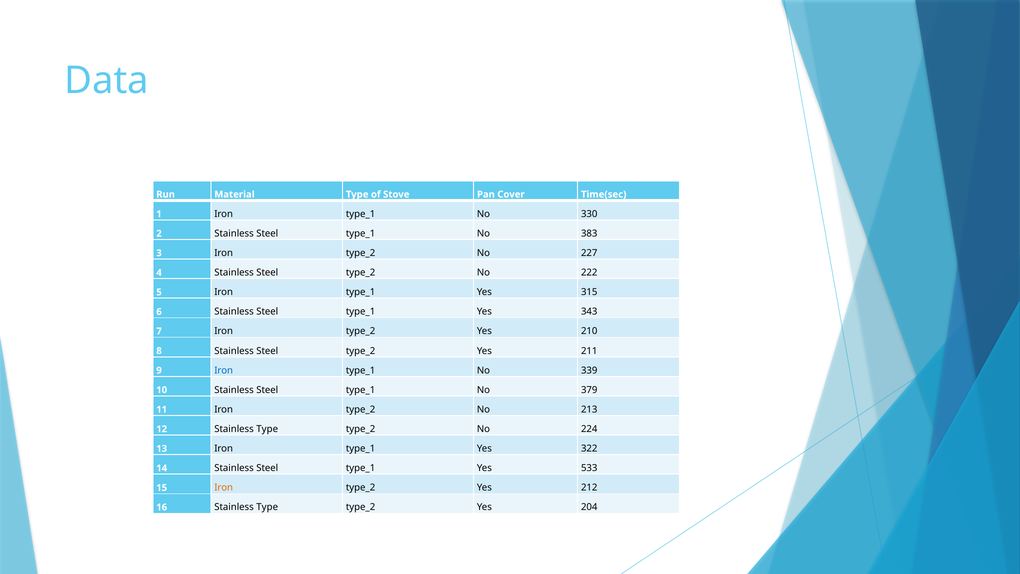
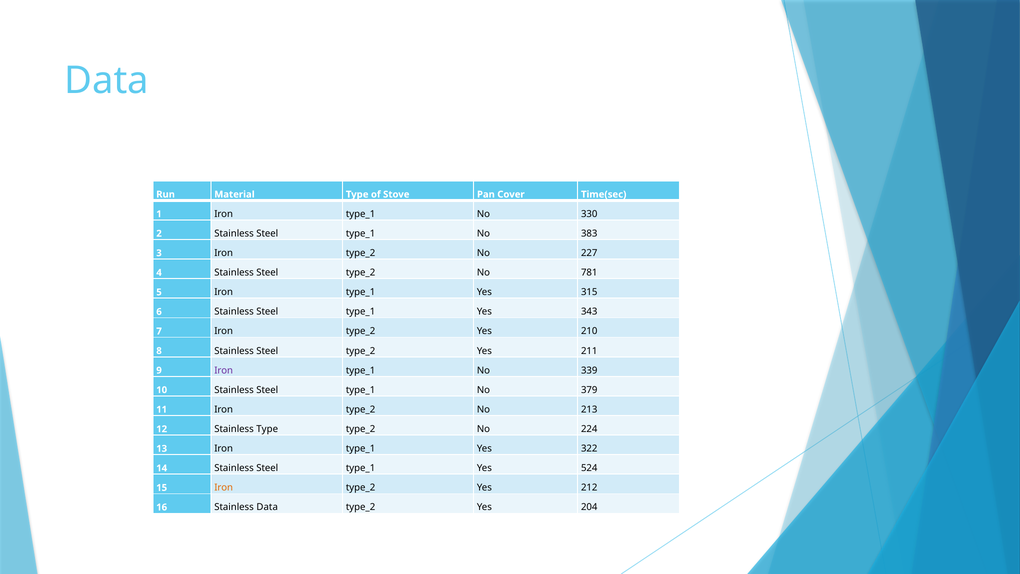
222: 222 -> 781
Iron at (224, 370) colour: blue -> purple
533: 533 -> 524
16 Stainless Type: Type -> Data
